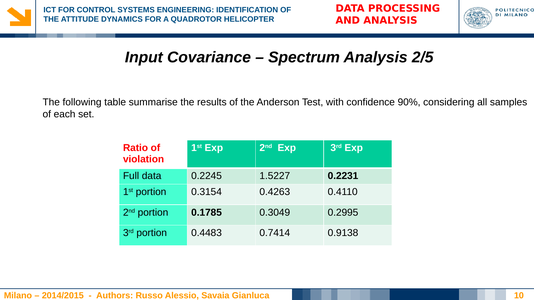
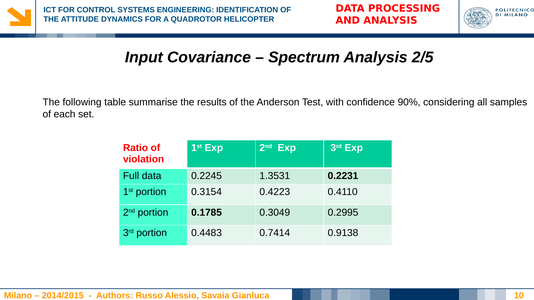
1.5227: 1.5227 -> 1.3531
0.4263: 0.4263 -> 0.4223
